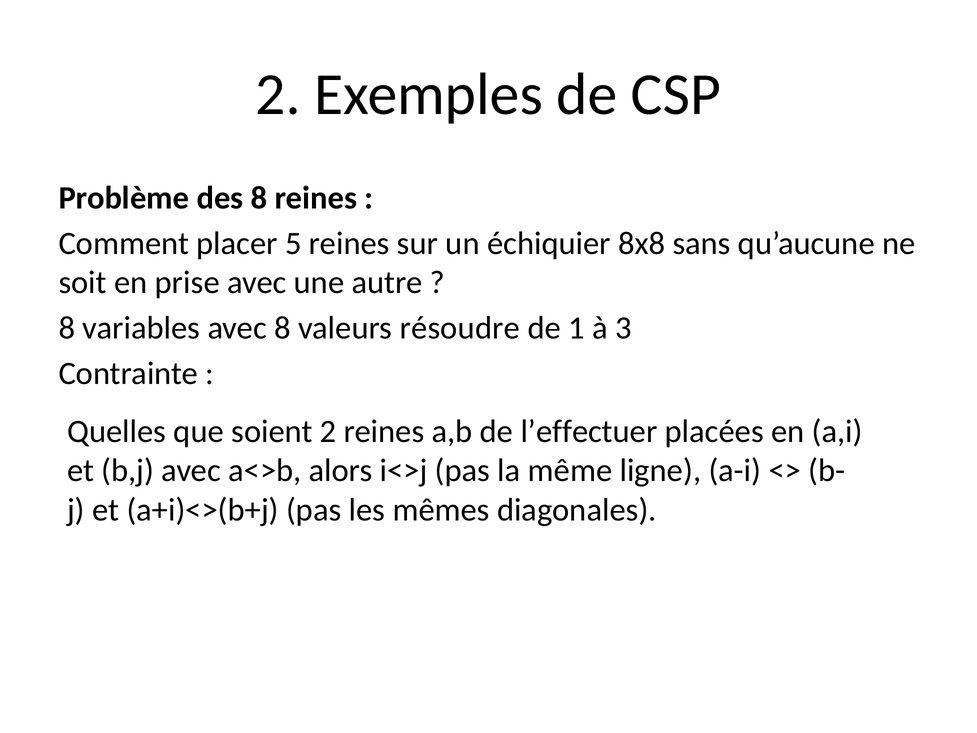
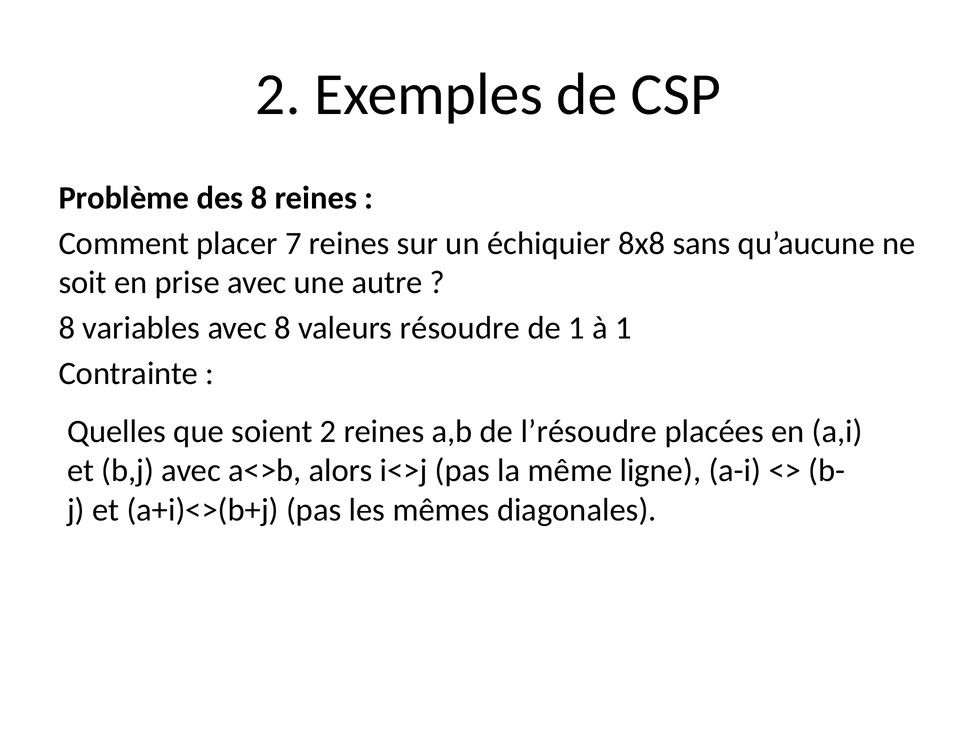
5: 5 -> 7
à 3: 3 -> 1
l’effectuer: l’effectuer -> l’résoudre
